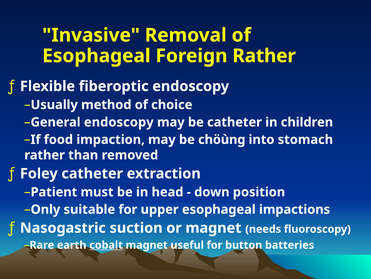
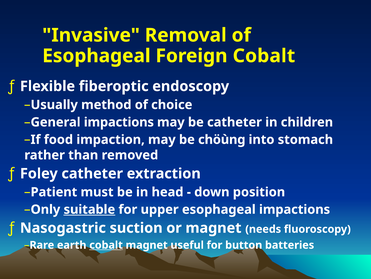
Foreign Rather: Rather -> Cobalt
General endoscopy: endoscopy -> impactions
suitable underline: none -> present
